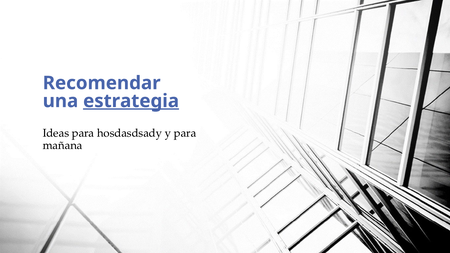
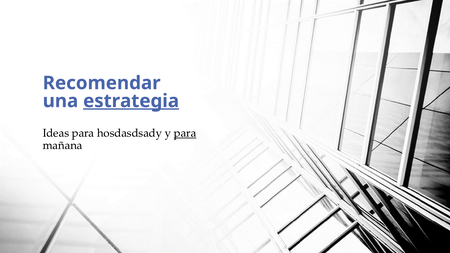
para at (185, 133) underline: none -> present
